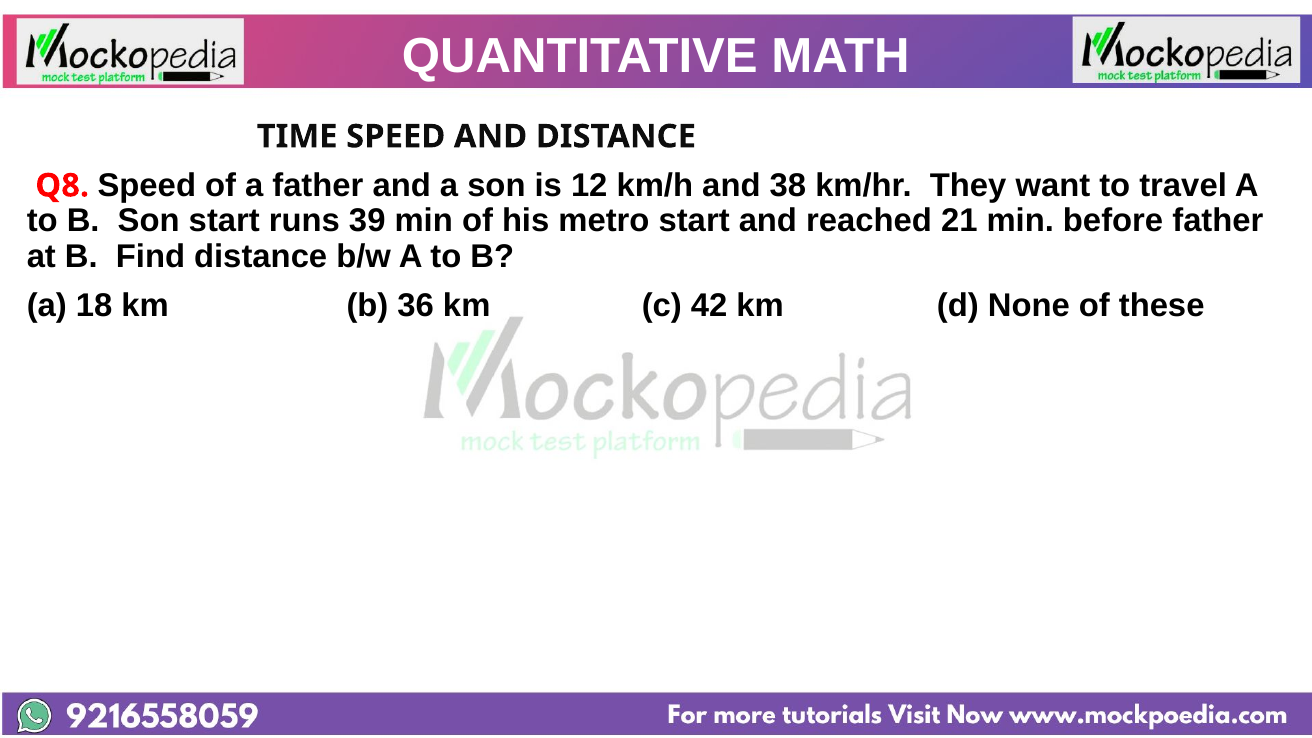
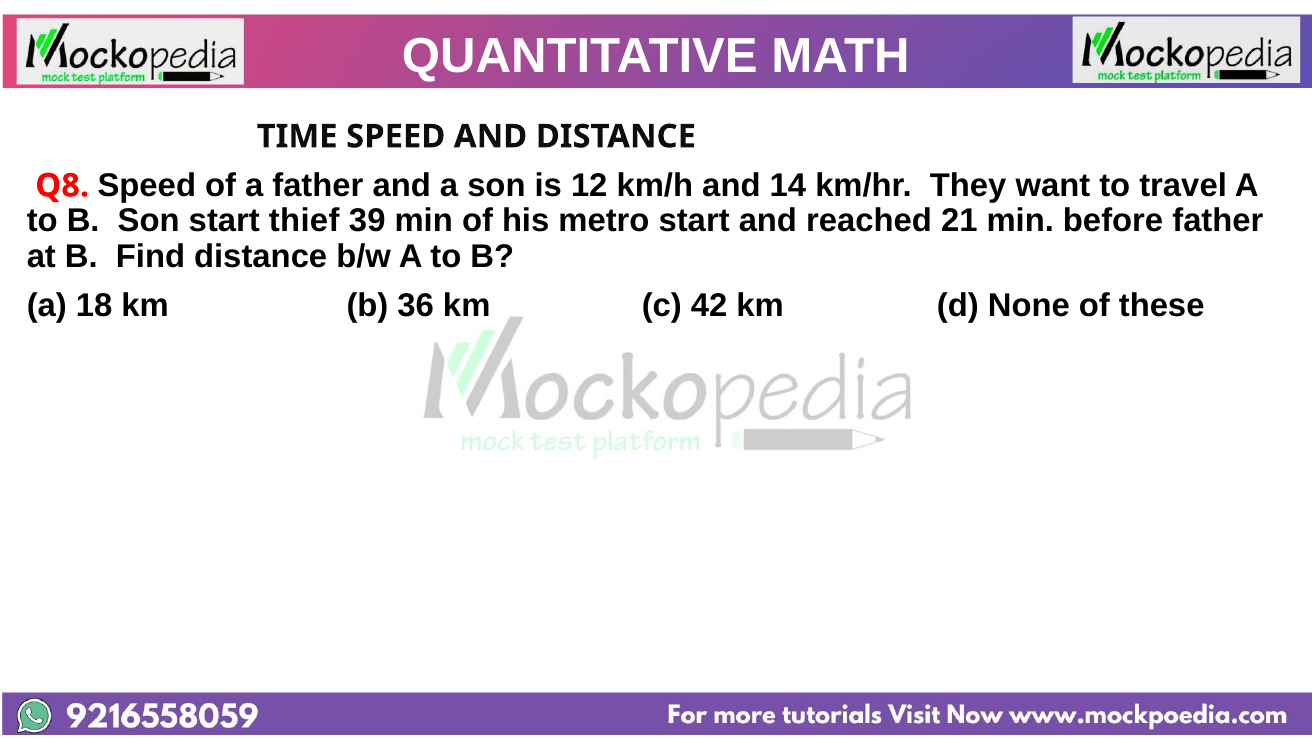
38: 38 -> 14
runs: runs -> thief
